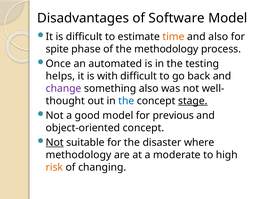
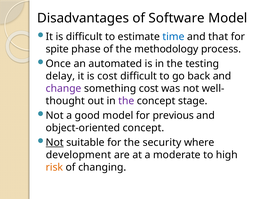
time colour: orange -> blue
and also: also -> that
helps: helps -> delay
is with: with -> cost
something also: also -> cost
the at (126, 101) colour: blue -> purple
stage underline: present -> none
disaster: disaster -> security
methodology at (79, 155): methodology -> development
